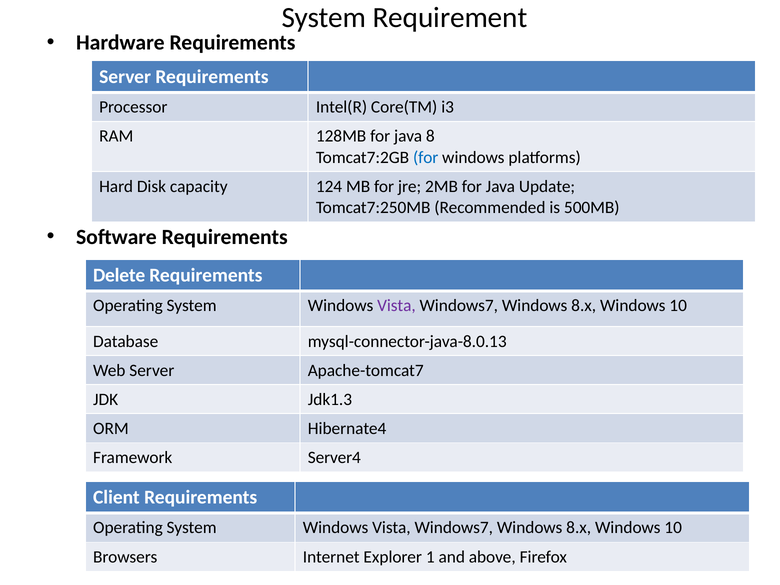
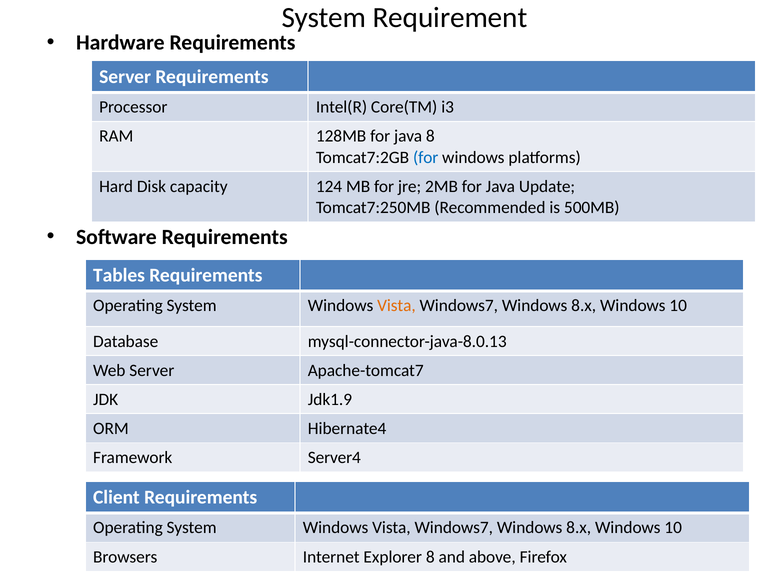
Delete: Delete -> Tables
Vista at (396, 306) colour: purple -> orange
Jdk1.3: Jdk1.3 -> Jdk1.9
Explorer 1: 1 -> 8
